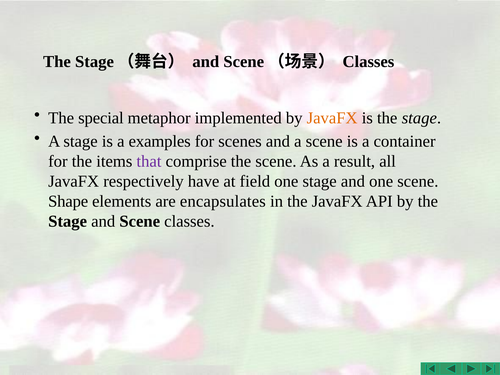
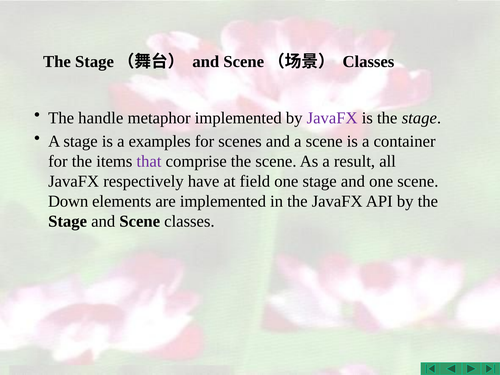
special: special -> handle
JavaFX at (332, 118) colour: orange -> purple
Shape: Shape -> Down
are encapsulates: encapsulates -> implemented
